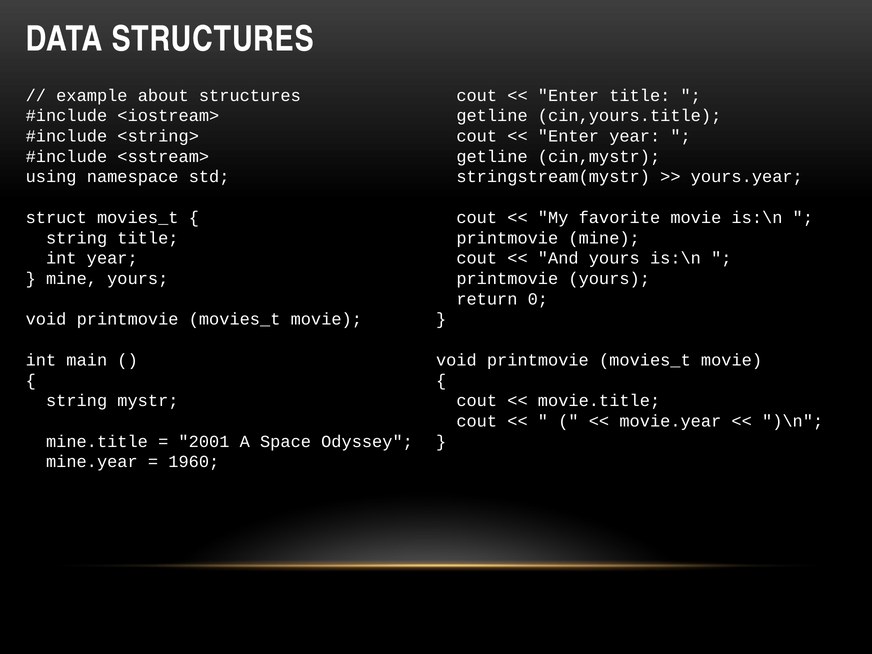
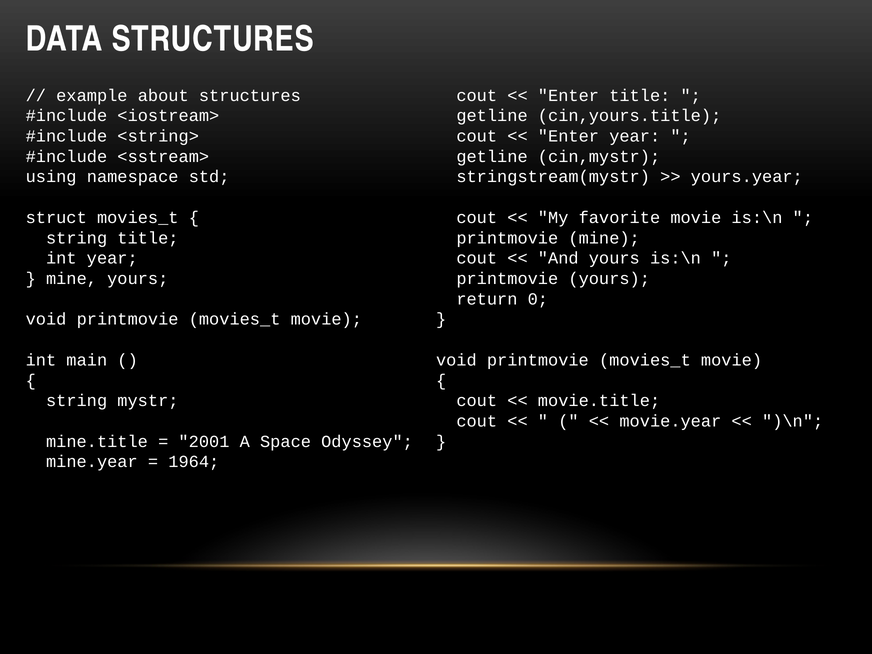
1960: 1960 -> 1964
